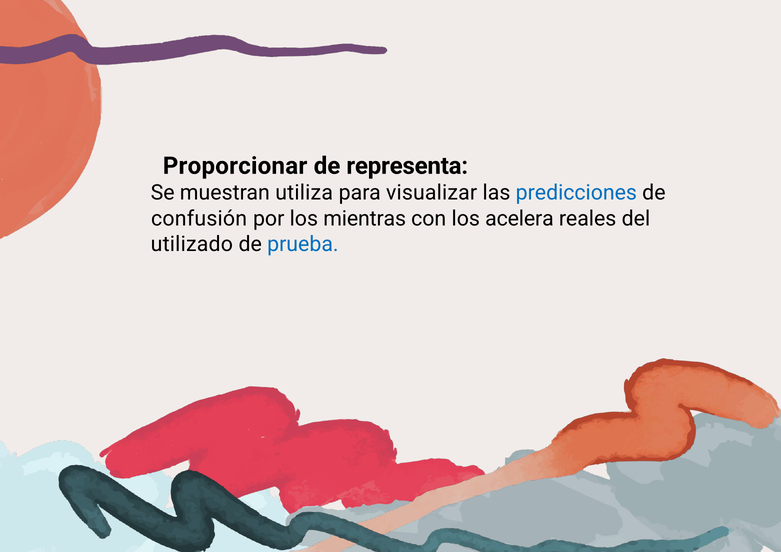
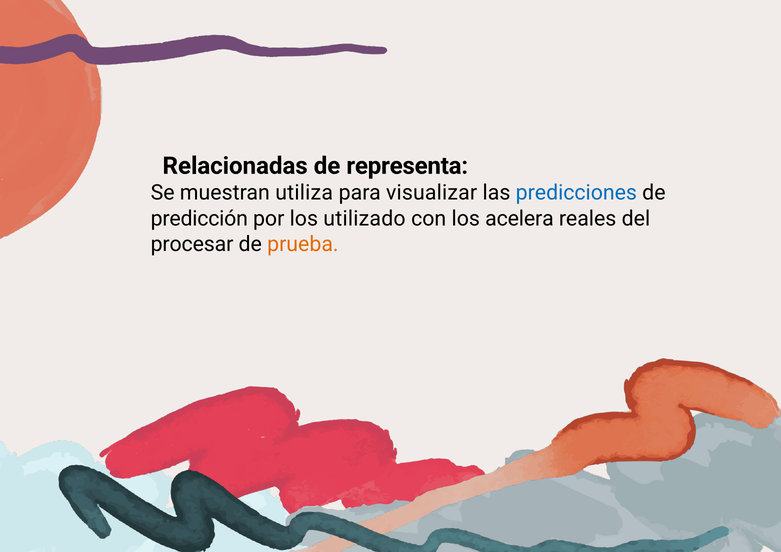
Proporcionar: Proporcionar -> Relacionadas
confusión: confusión -> predicción
mientras: mientras -> utilizado
utilizado: utilizado -> procesar
prueba colour: blue -> orange
